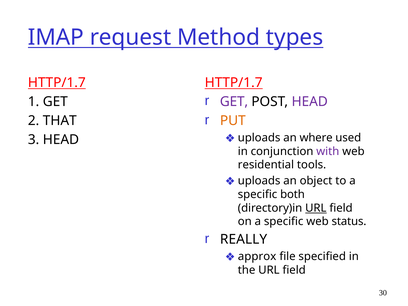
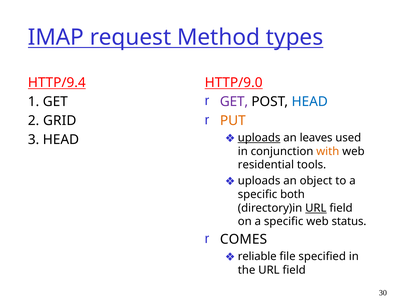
HTTP/1.7 at (57, 83): HTTP/1.7 -> HTTP/9.4
HTTP/1.7 at (234, 83): HTTP/1.7 -> HTTP/9.0
HEAD at (310, 102) colour: purple -> blue
THAT: THAT -> GRID
uploads at (259, 138) underline: none -> present
where: where -> leaves
with colour: purple -> orange
REALLY: REALLY -> COMES
approx: approx -> reliable
